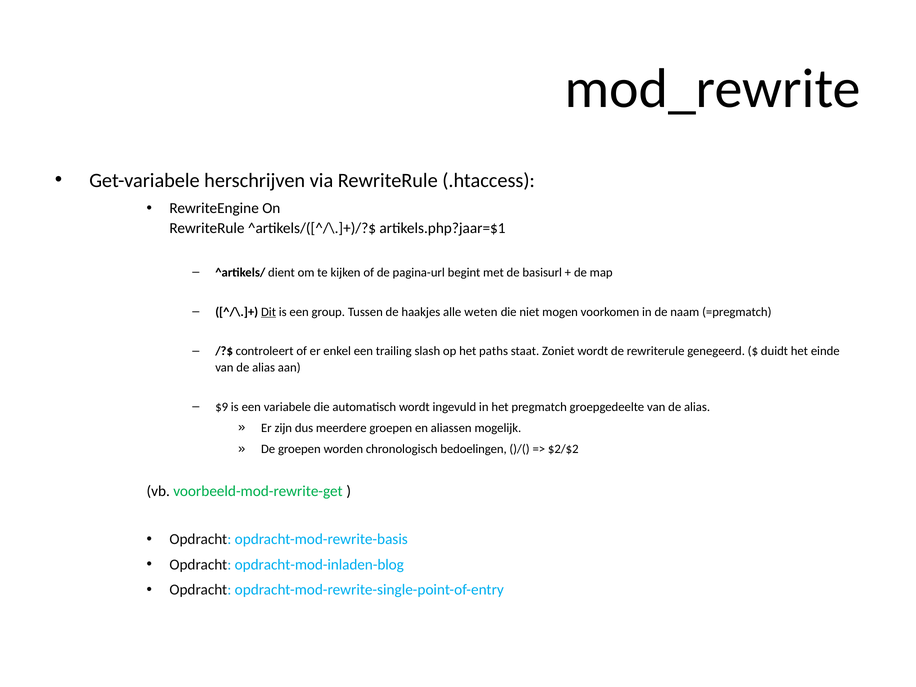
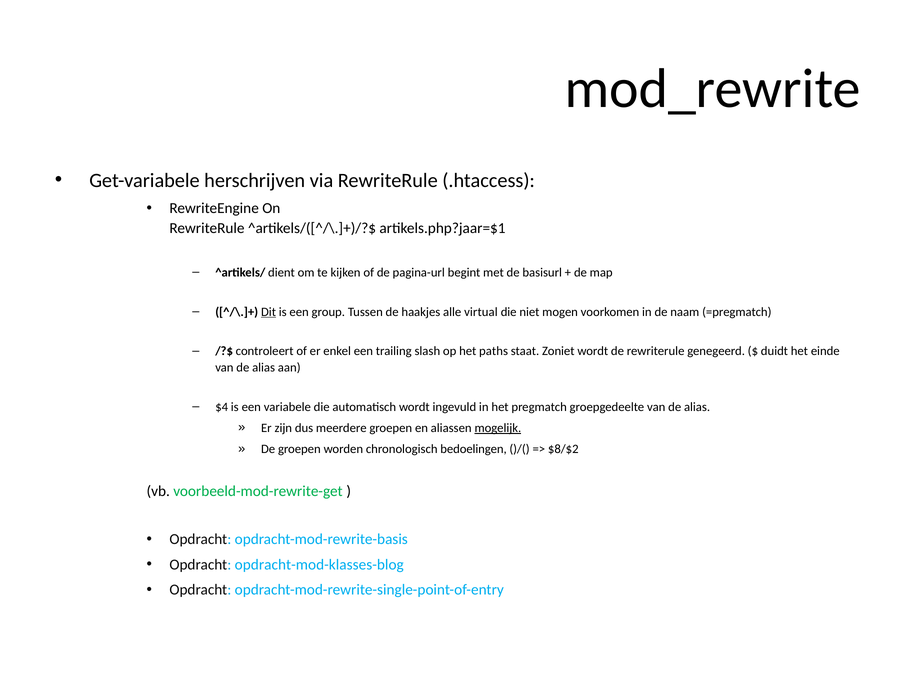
weten: weten -> virtual
$9: $9 -> $4
mogelijk underline: none -> present
$2/$2: $2/$2 -> $8/$2
opdracht-mod-inladen-blog: opdracht-mod-inladen-blog -> opdracht-mod-klasses-blog
